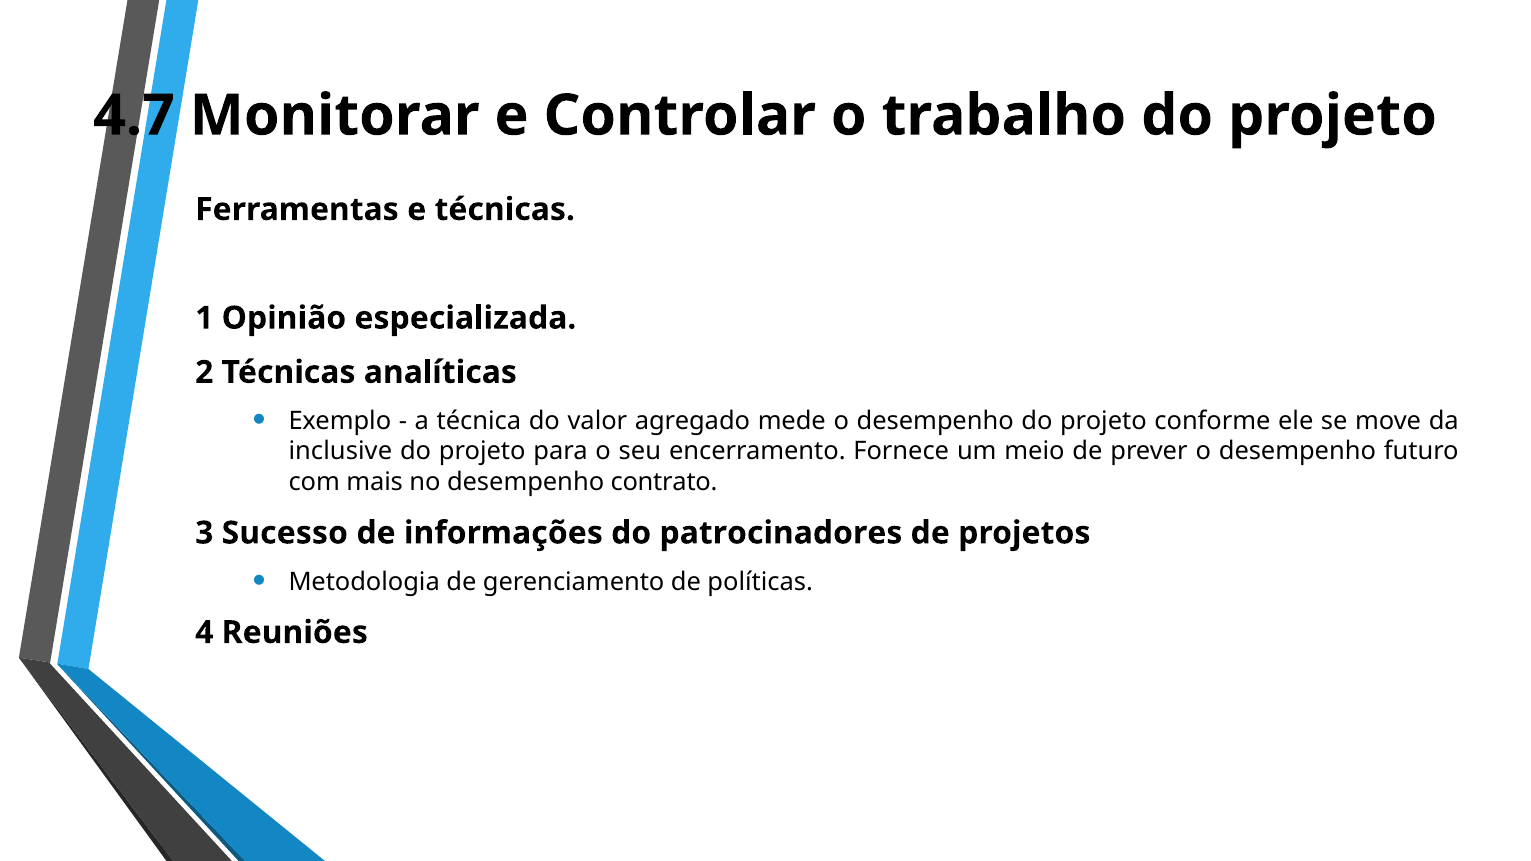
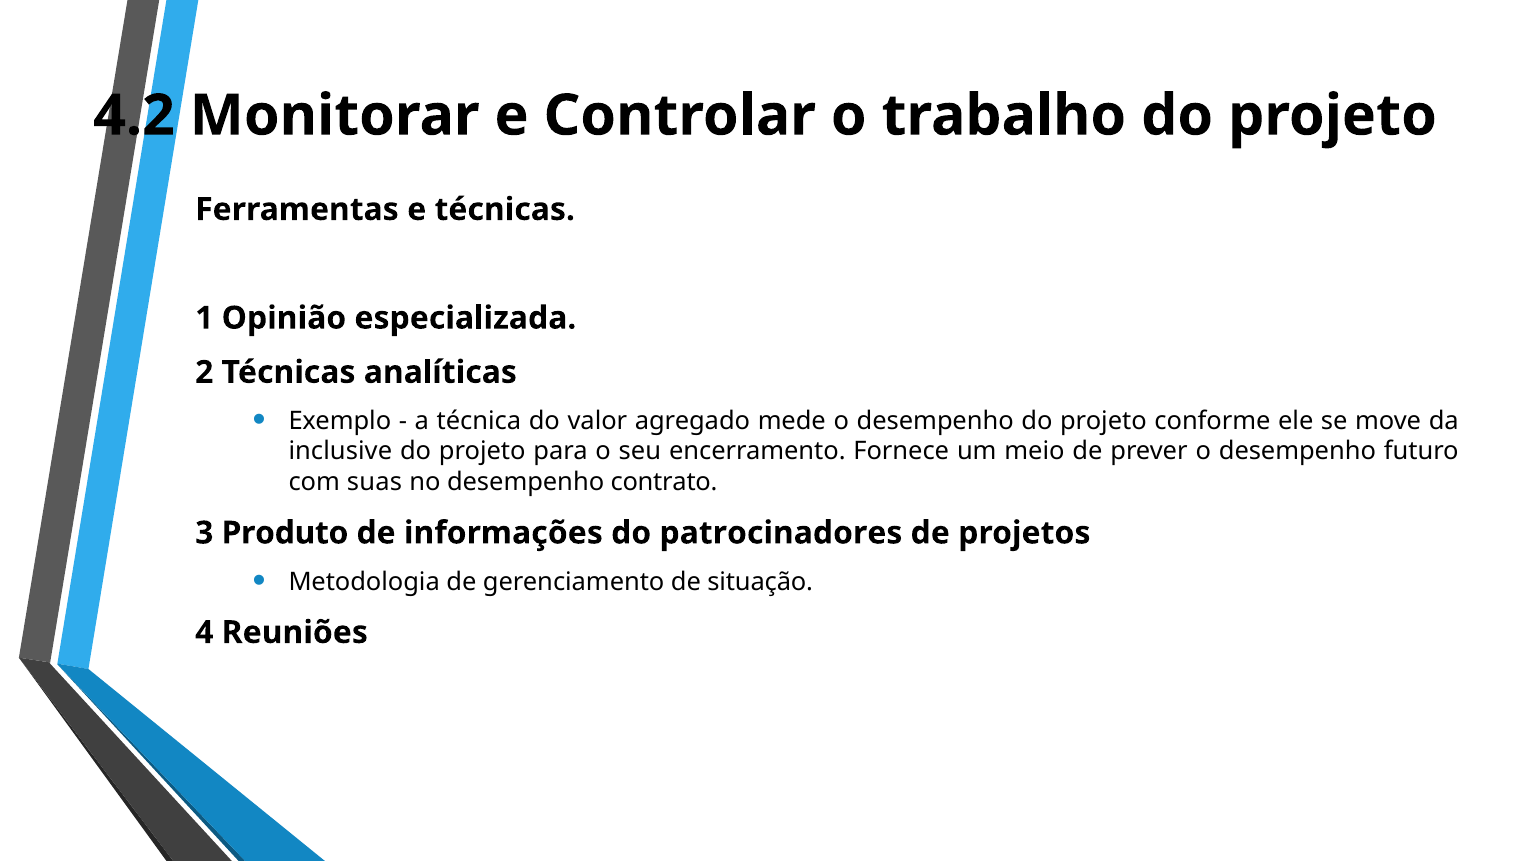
4.7: 4.7 -> 4.2
mais: mais -> suas
Sucesso: Sucesso -> Produto
políticas: políticas -> situação
